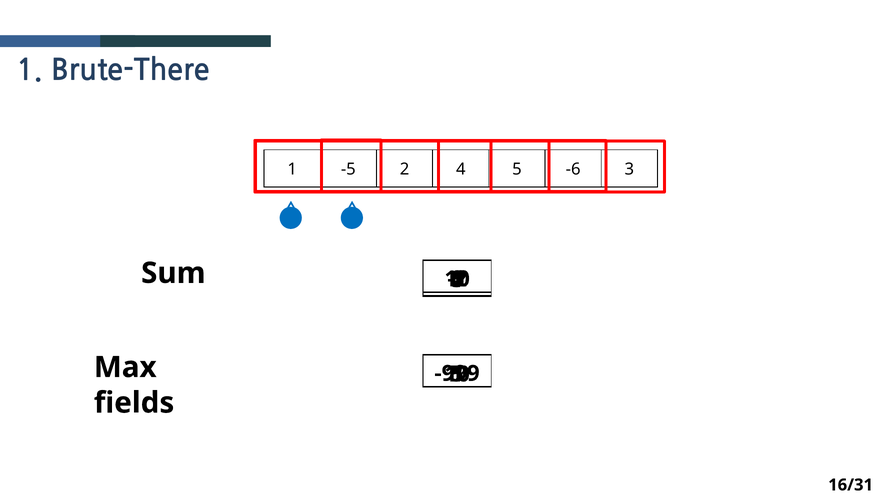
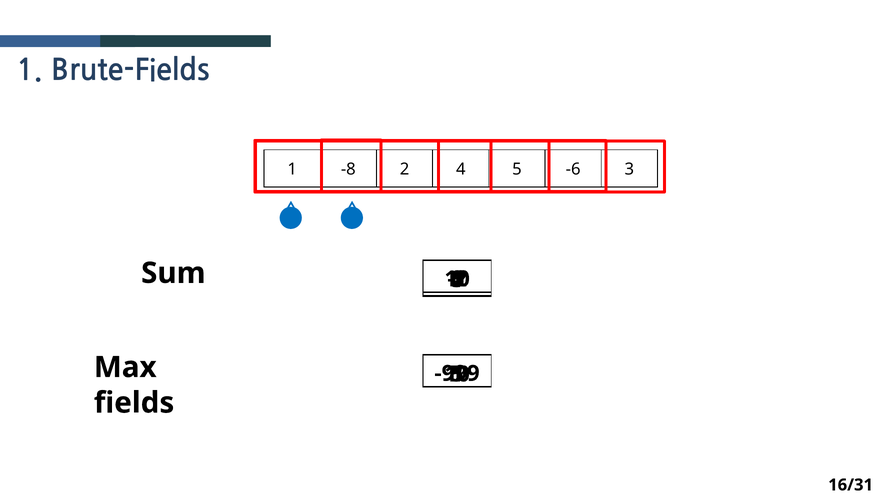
Brute-There: Brute-There -> Brute-Fields
-5: -5 -> -8
